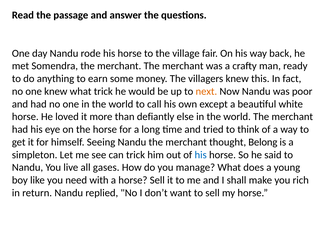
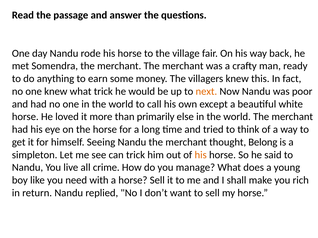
defiantly: defiantly -> primarily
his at (201, 155) colour: blue -> orange
gases: gases -> crime
